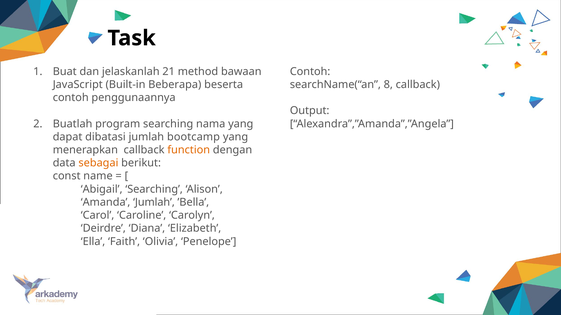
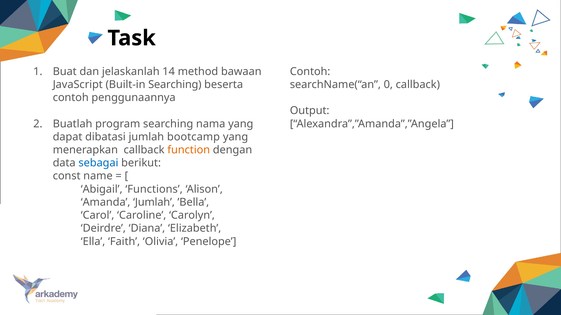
21: 21 -> 14
Built-in Beberapa: Beberapa -> Searching
8: 8 -> 0
sebagai colour: orange -> blue
Abigail Searching: Searching -> Functions
